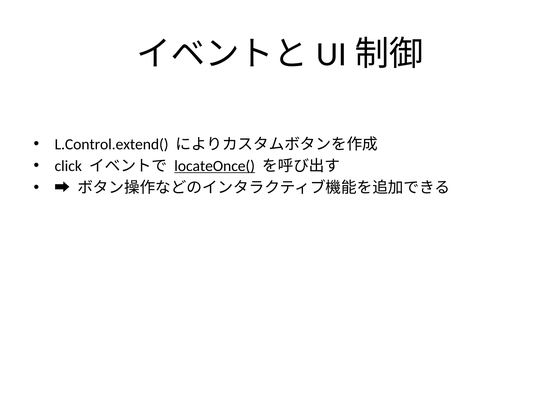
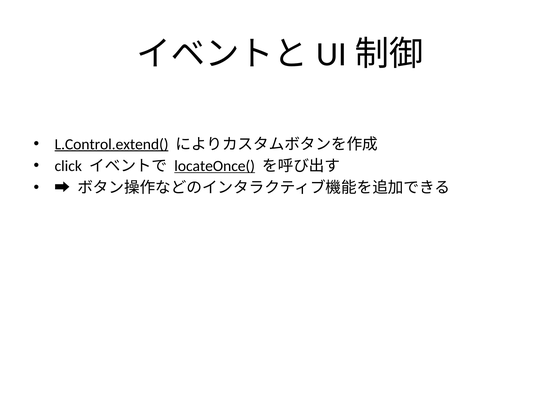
L.Control.extend( underline: none -> present
